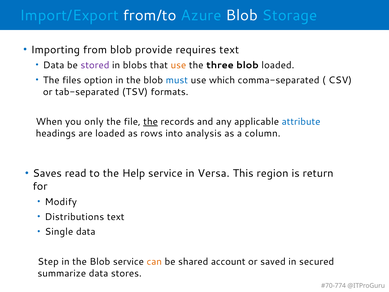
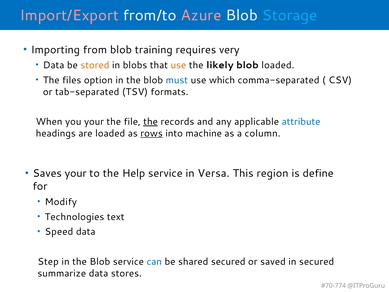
Import/Export colour: light blue -> pink
Azure colour: light blue -> pink
provide: provide -> training
requires text: text -> very
stored colour: purple -> orange
three: three -> likely
you only: only -> your
rows underline: none -> present
analysis: analysis -> machine
Saves read: read -> your
return: return -> define
Distributions: Distributions -> Technologies
Single: Single -> Speed
can colour: orange -> blue
shared account: account -> secured
